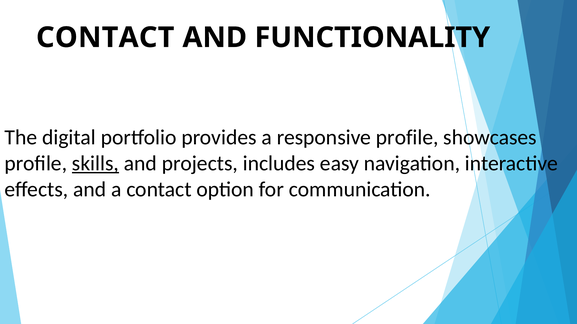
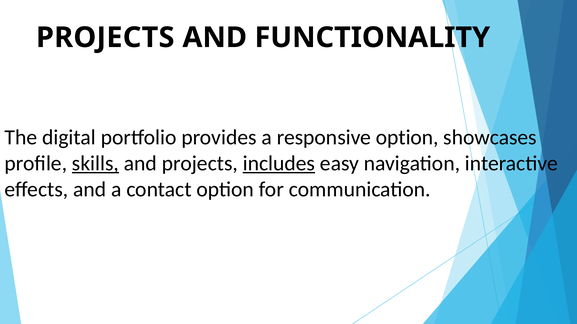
CONTACT at (105, 38): CONTACT -> PROJECTS
responsive profile: profile -> option
includes underline: none -> present
